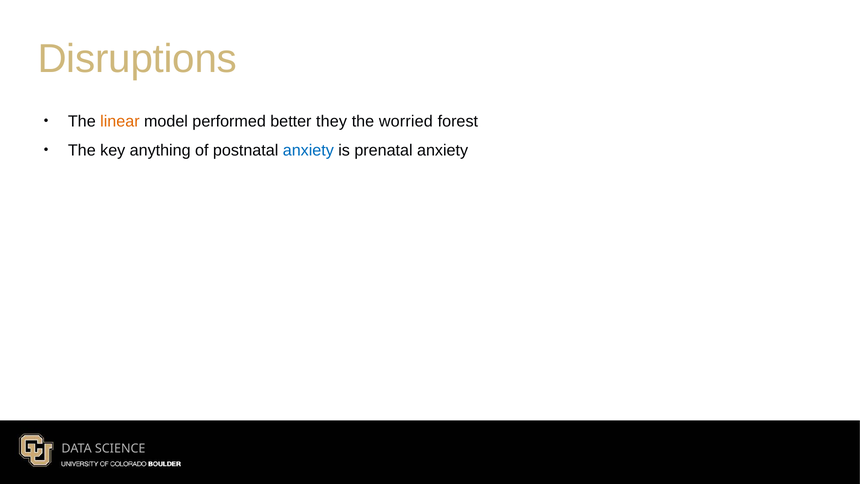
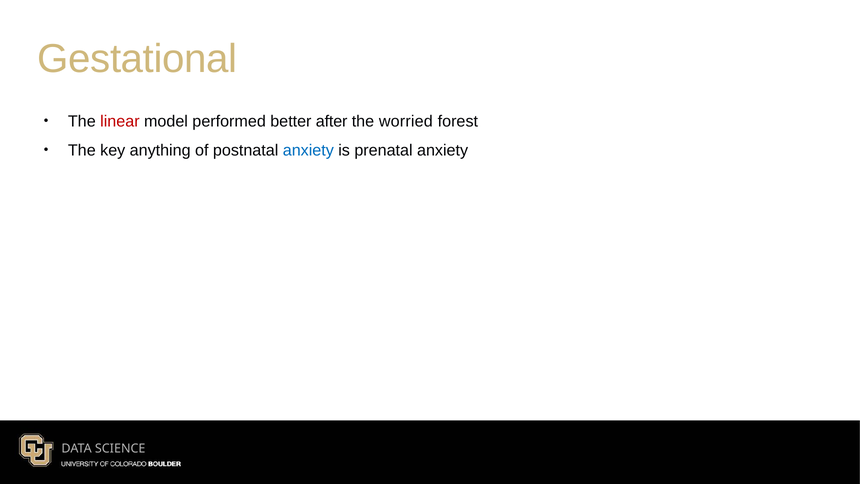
Disruptions: Disruptions -> Gestational
linear colour: orange -> red
they: they -> after
